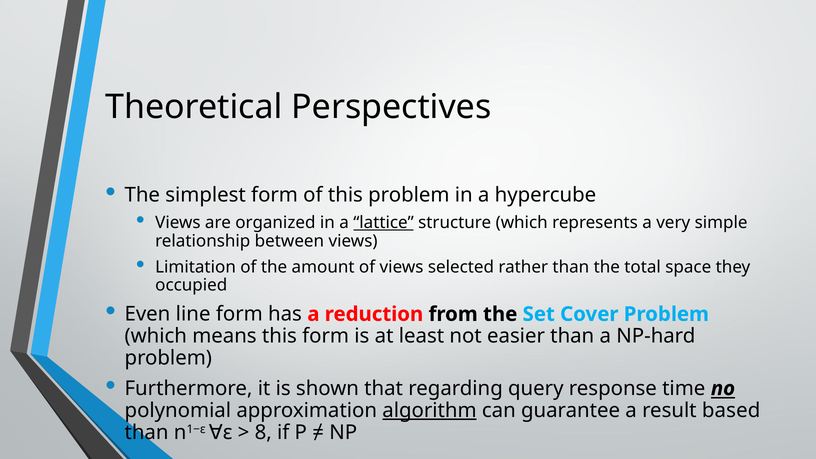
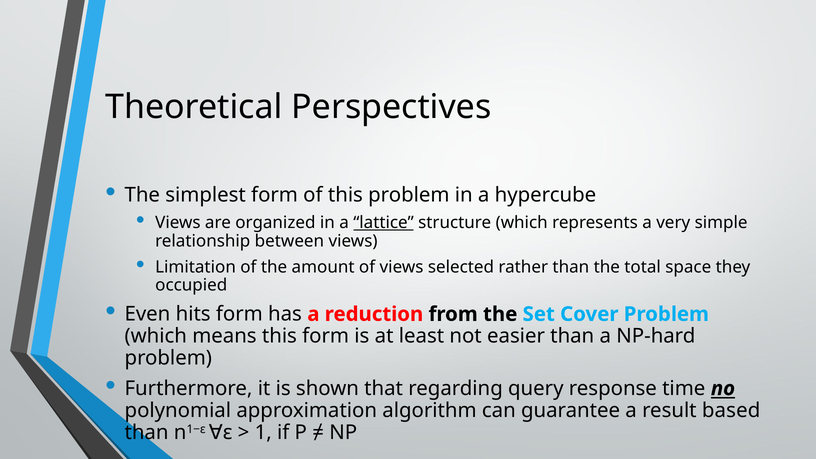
line: line -> hits
algorithm underline: present -> none
8: 8 -> 1
